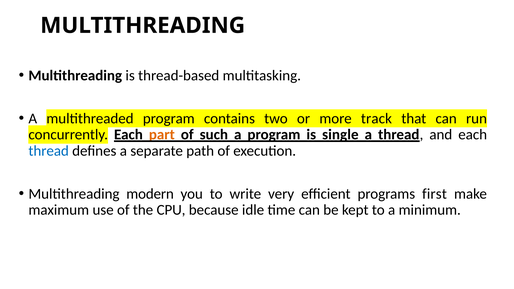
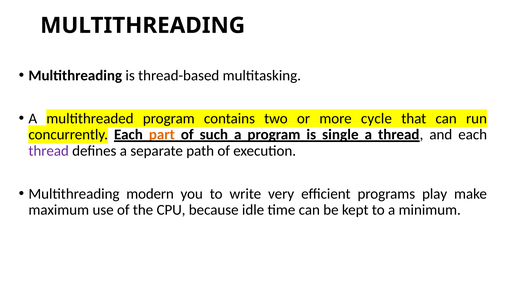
track: track -> cycle
thread at (49, 151) colour: blue -> purple
first: first -> play
